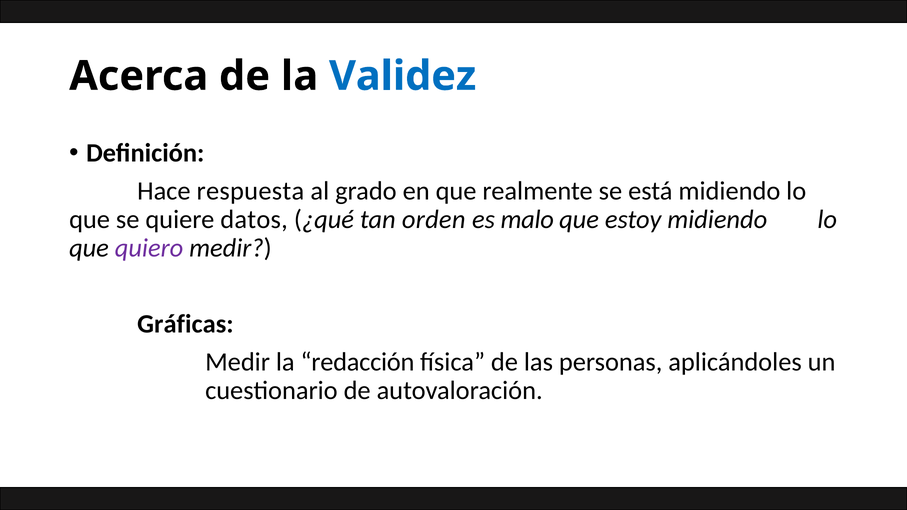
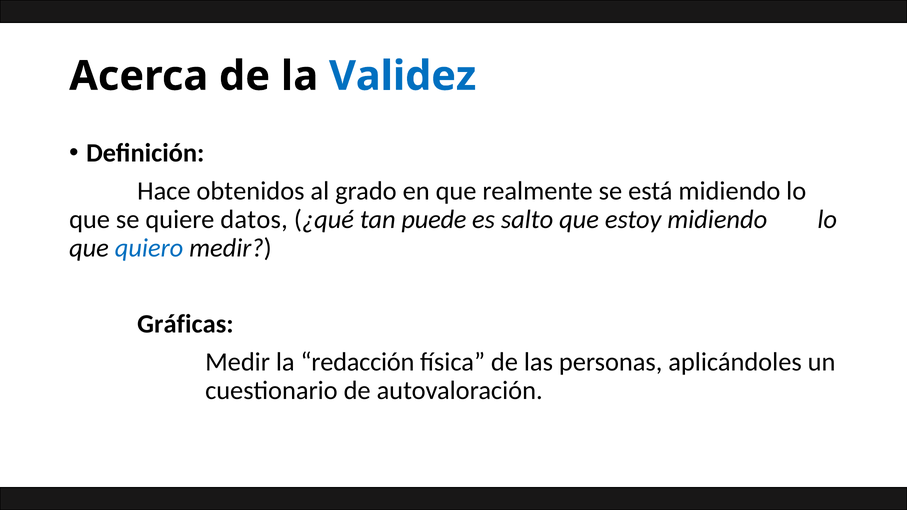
respuesta: respuesta -> obtenidos
orden: orden -> puede
malo: malo -> salto
quiero colour: purple -> blue
